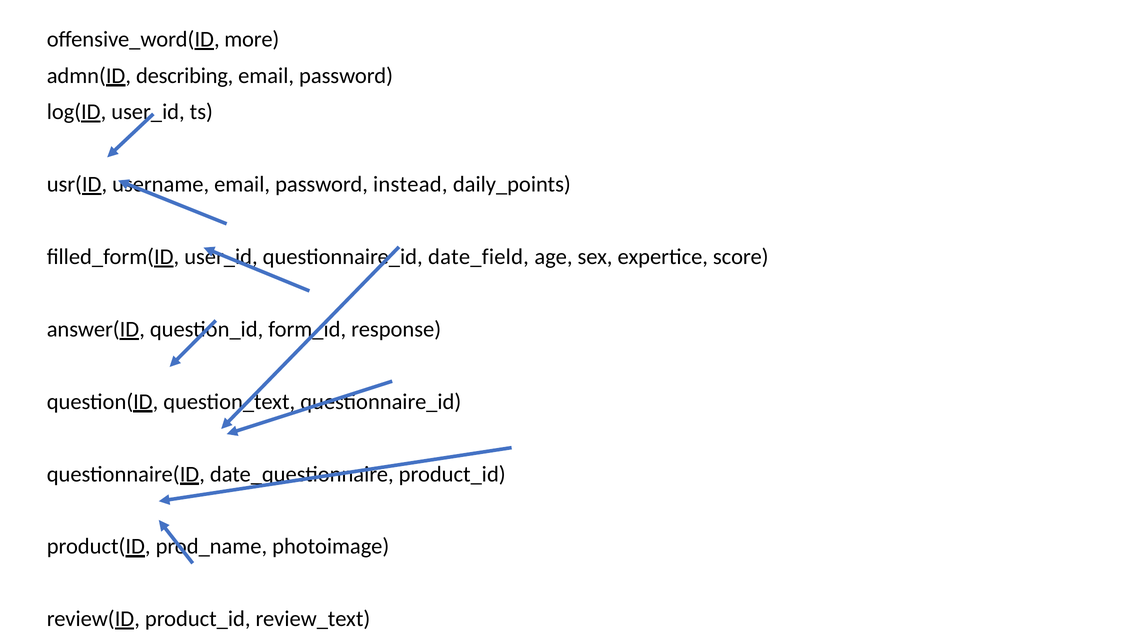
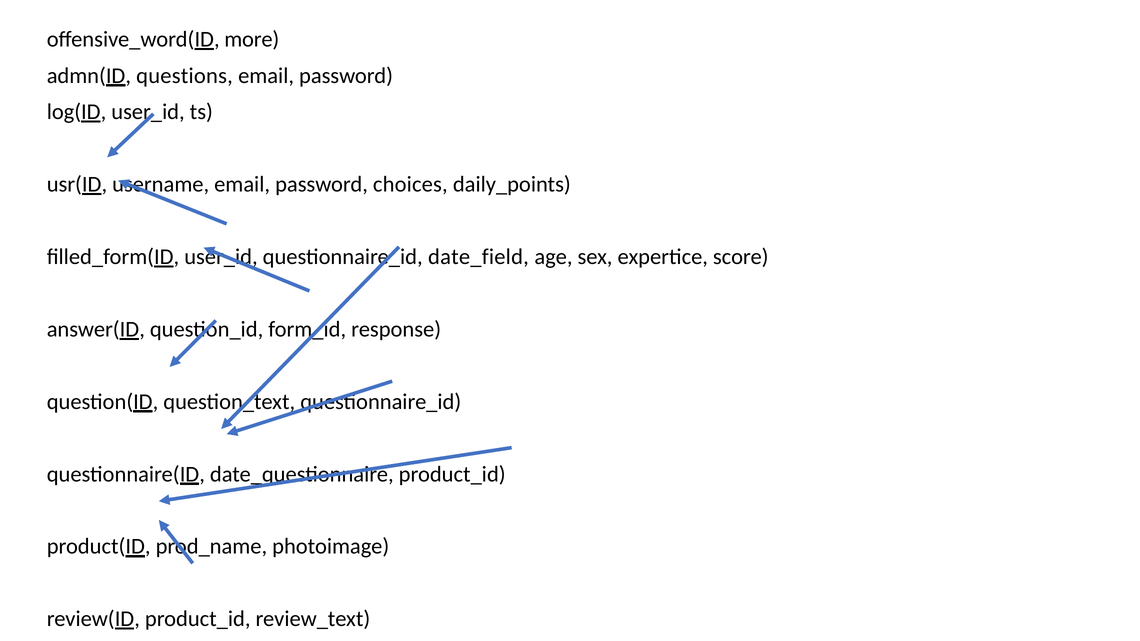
describing: describing -> questions
instead: instead -> choices
